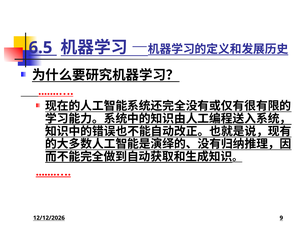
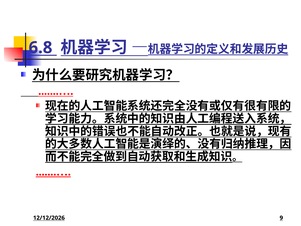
6.5: 6.5 -> 6.8
